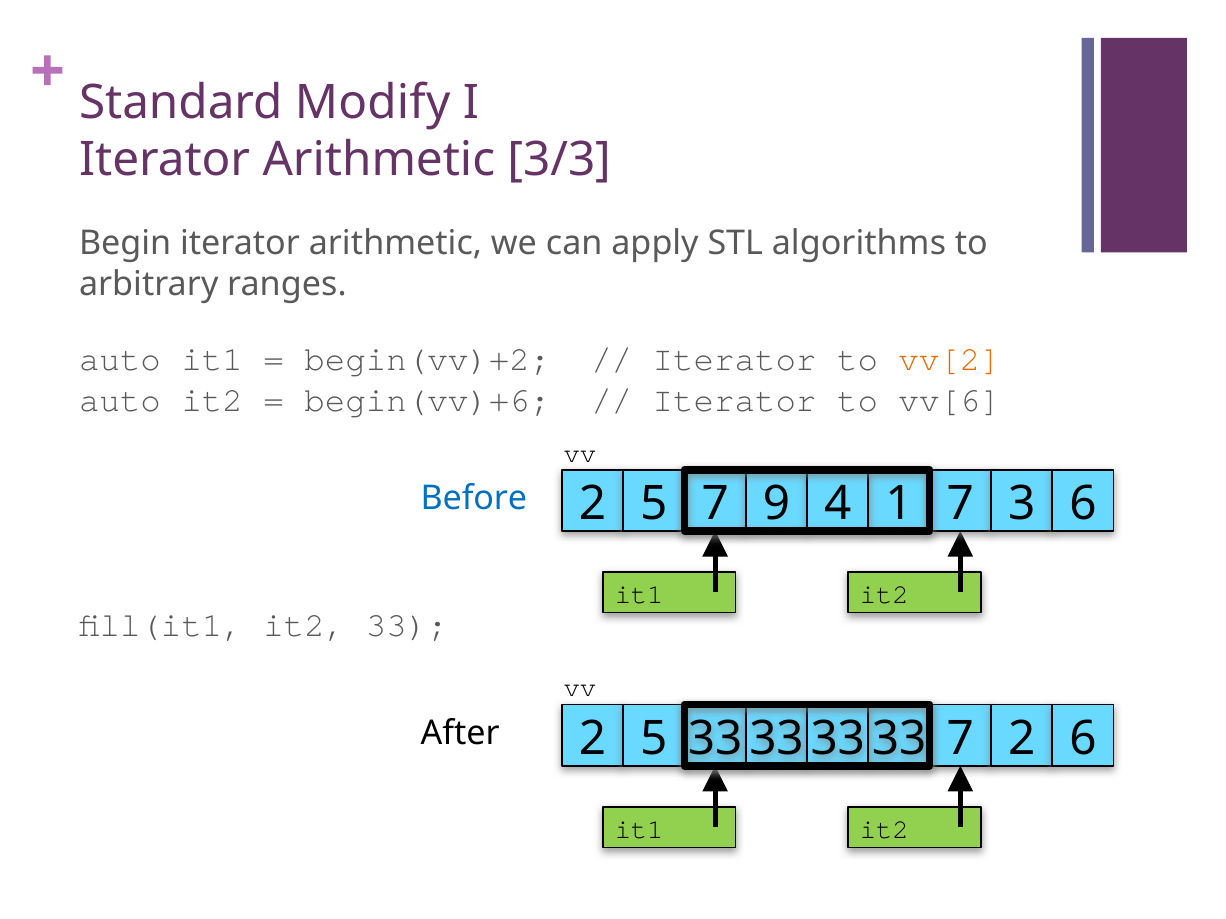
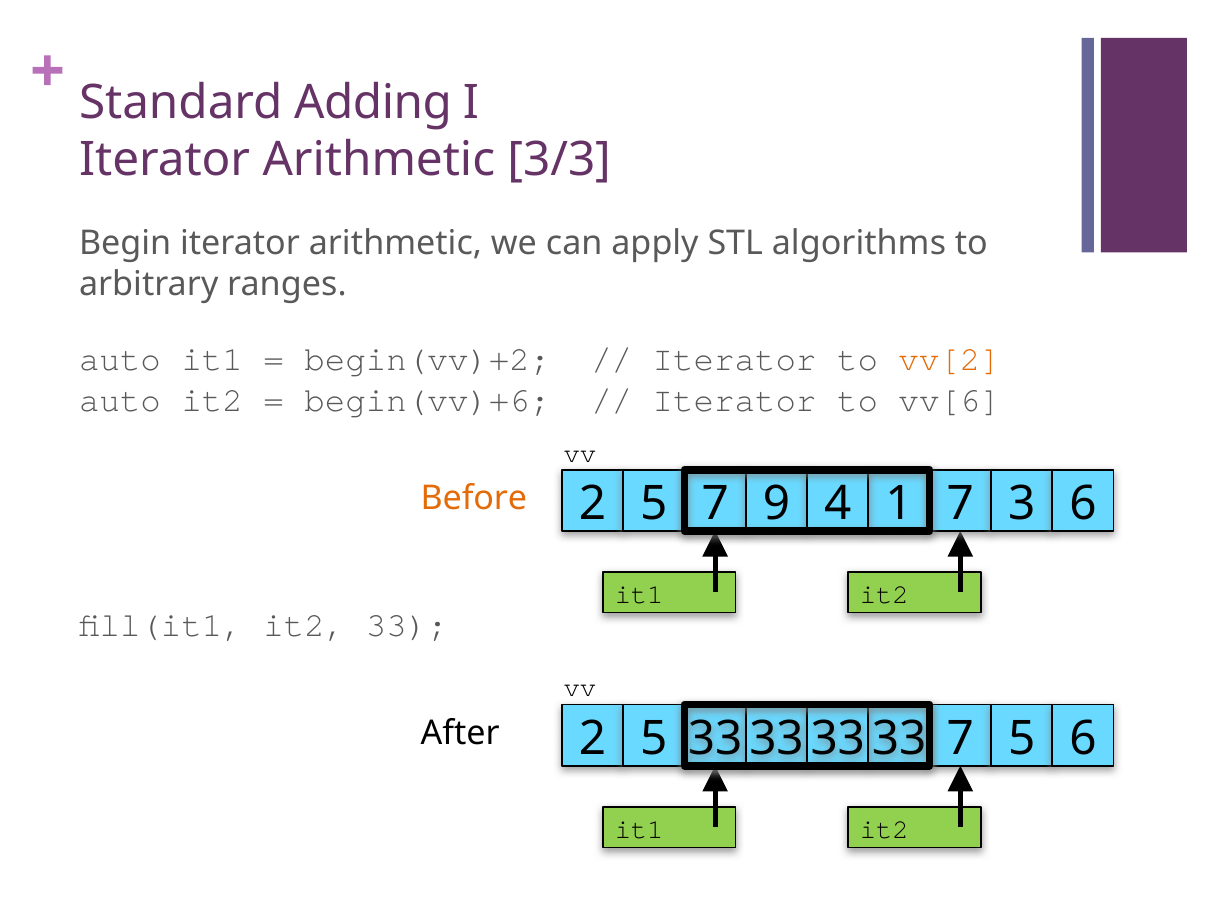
Modify: Modify -> Adding
Before colour: blue -> orange
2 at (1022, 739): 2 -> 5
